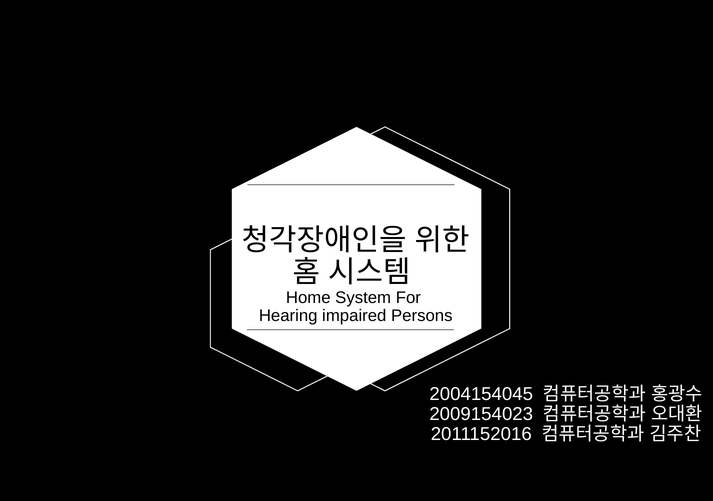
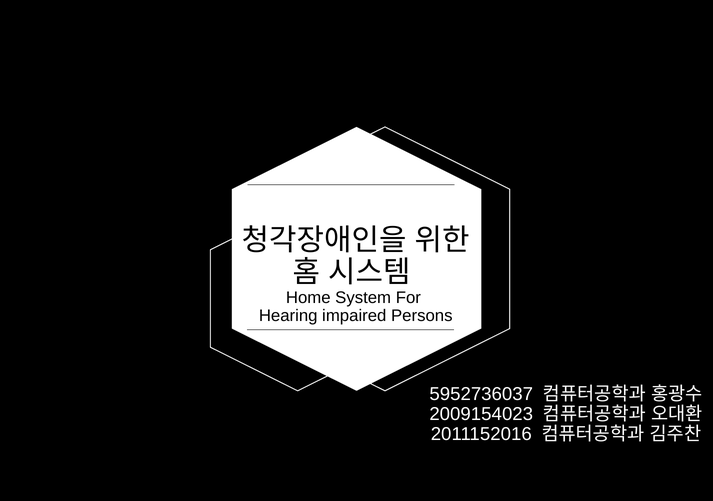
2004154045: 2004154045 -> 5952736037
